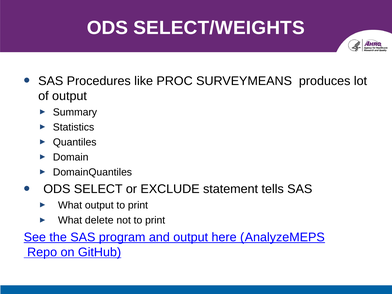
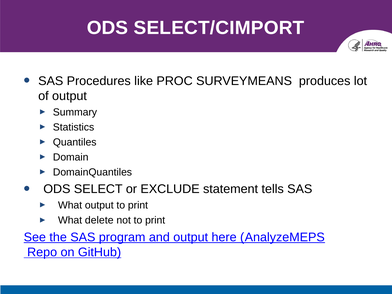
SELECT/WEIGHTS: SELECT/WEIGHTS -> SELECT/CIMPORT
